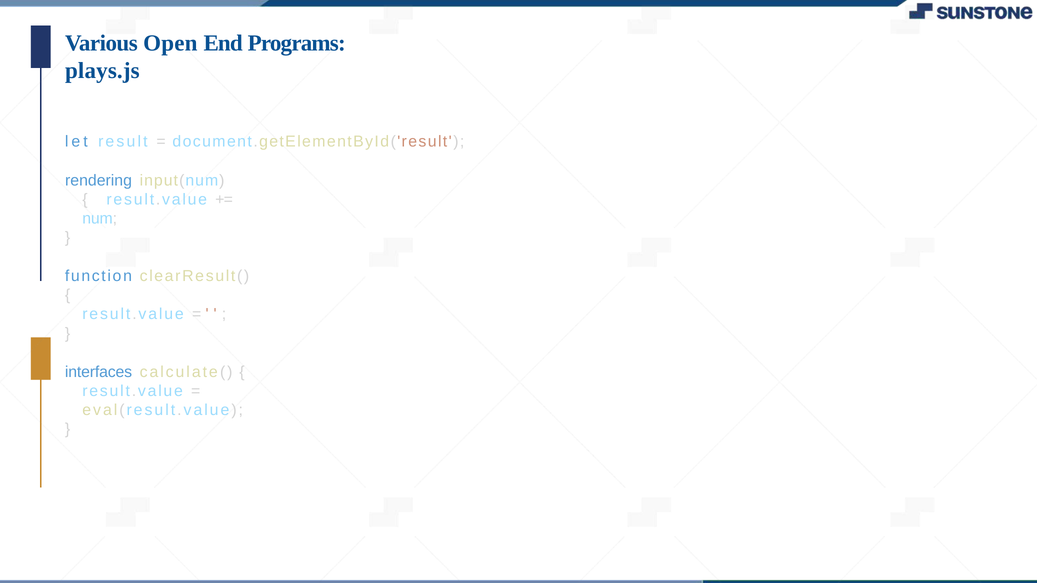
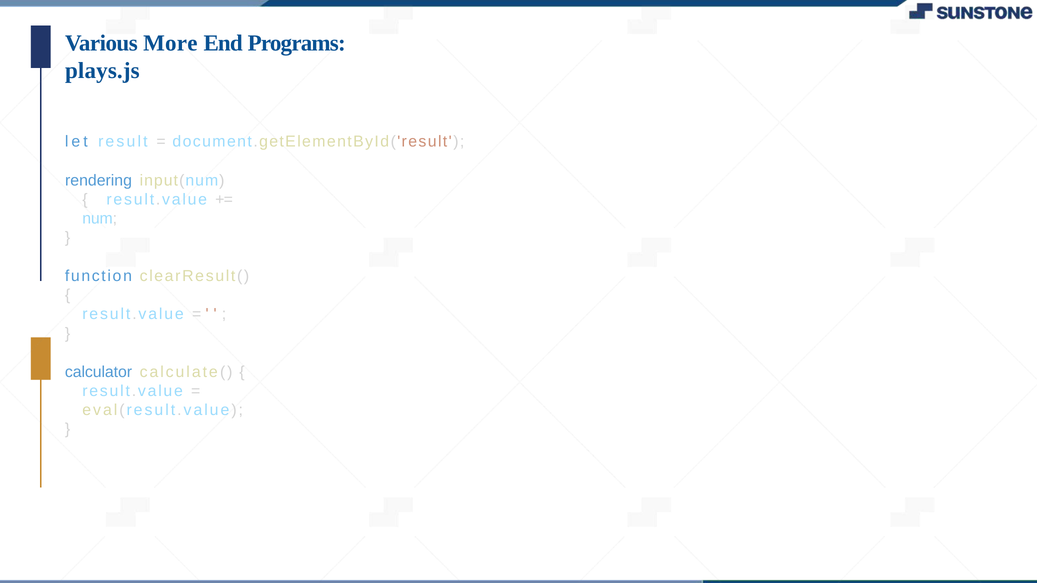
Open: Open -> More
interfaces: interfaces -> calculator
